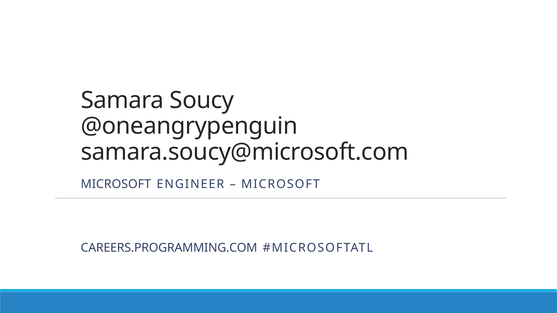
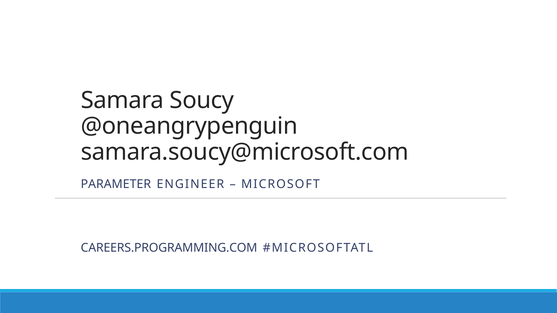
MICROSOFT at (116, 184): MICROSOFT -> PARAMETER
